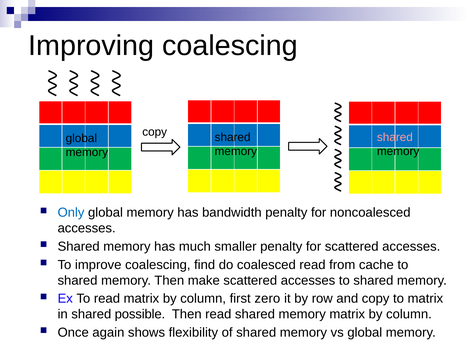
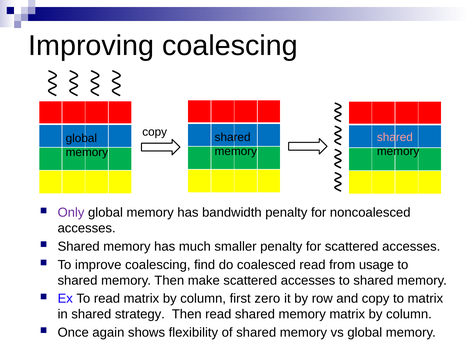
Only colour: blue -> purple
cache: cache -> usage
possible: possible -> strategy
